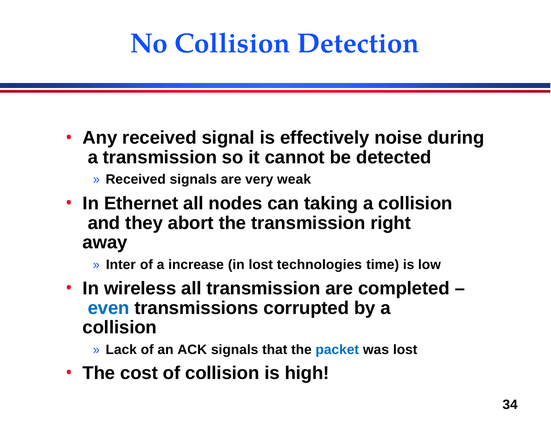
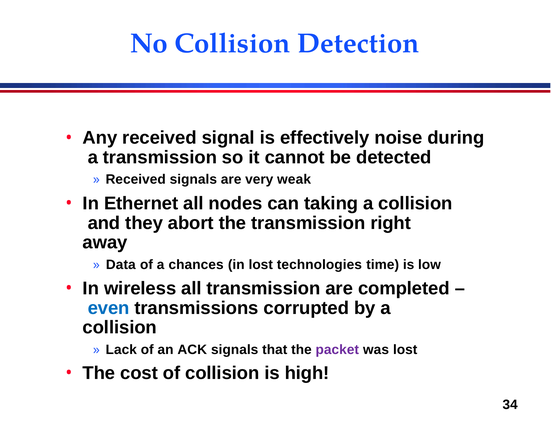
Inter: Inter -> Data
increase: increase -> chances
packet colour: blue -> purple
